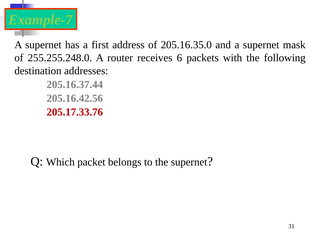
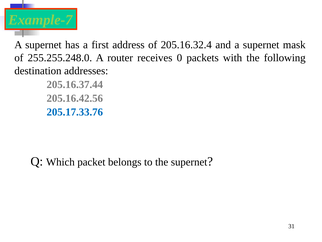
205.16.35.0: 205.16.35.0 -> 205.16.32.4
6: 6 -> 0
205.17.33.76 colour: red -> blue
